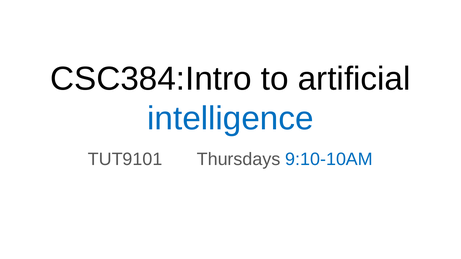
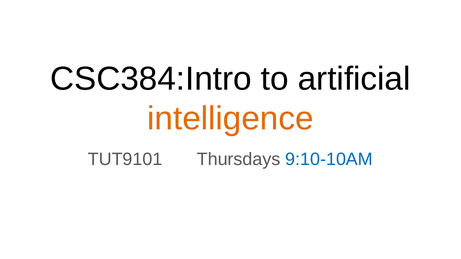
intelligence colour: blue -> orange
